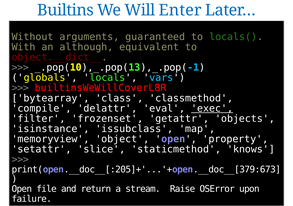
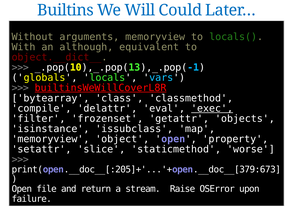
Enter: Enter -> Could
arguments guaranteed: guaranteed -> memoryview
builtinsWeWillCoverL8R underline: none -> present
knows: knows -> worse
